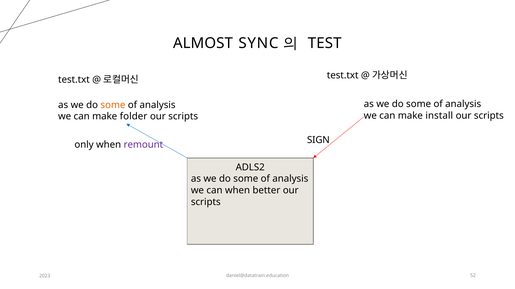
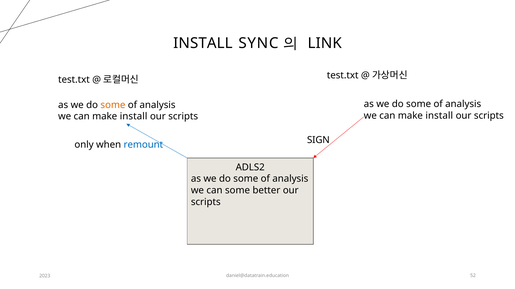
ALMOST at (203, 43): ALMOST -> INSTALL
TEST: TEST -> LINK
folder at (134, 117): folder -> install
remount colour: purple -> blue
can when: when -> some
